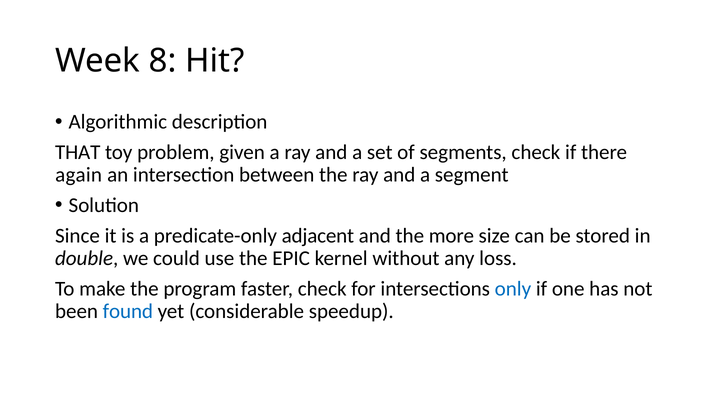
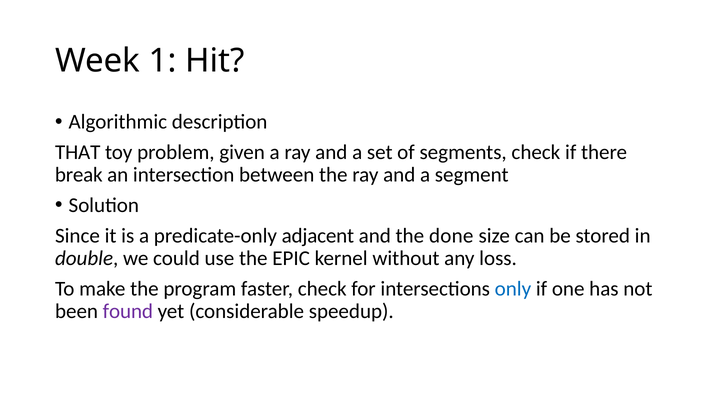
8: 8 -> 1
again: again -> break
more: more -> done
found colour: blue -> purple
